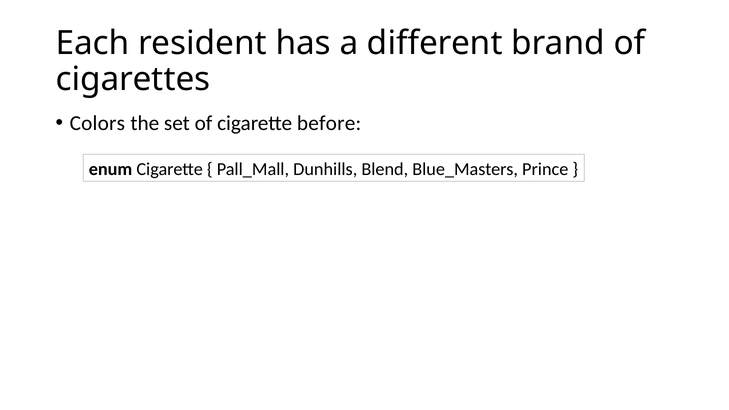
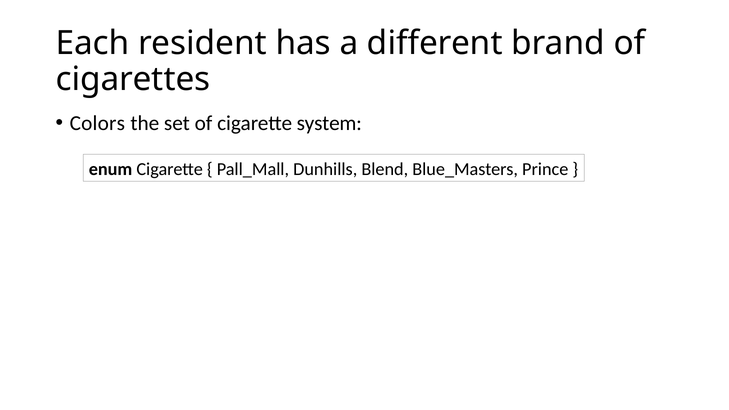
before: before -> system
